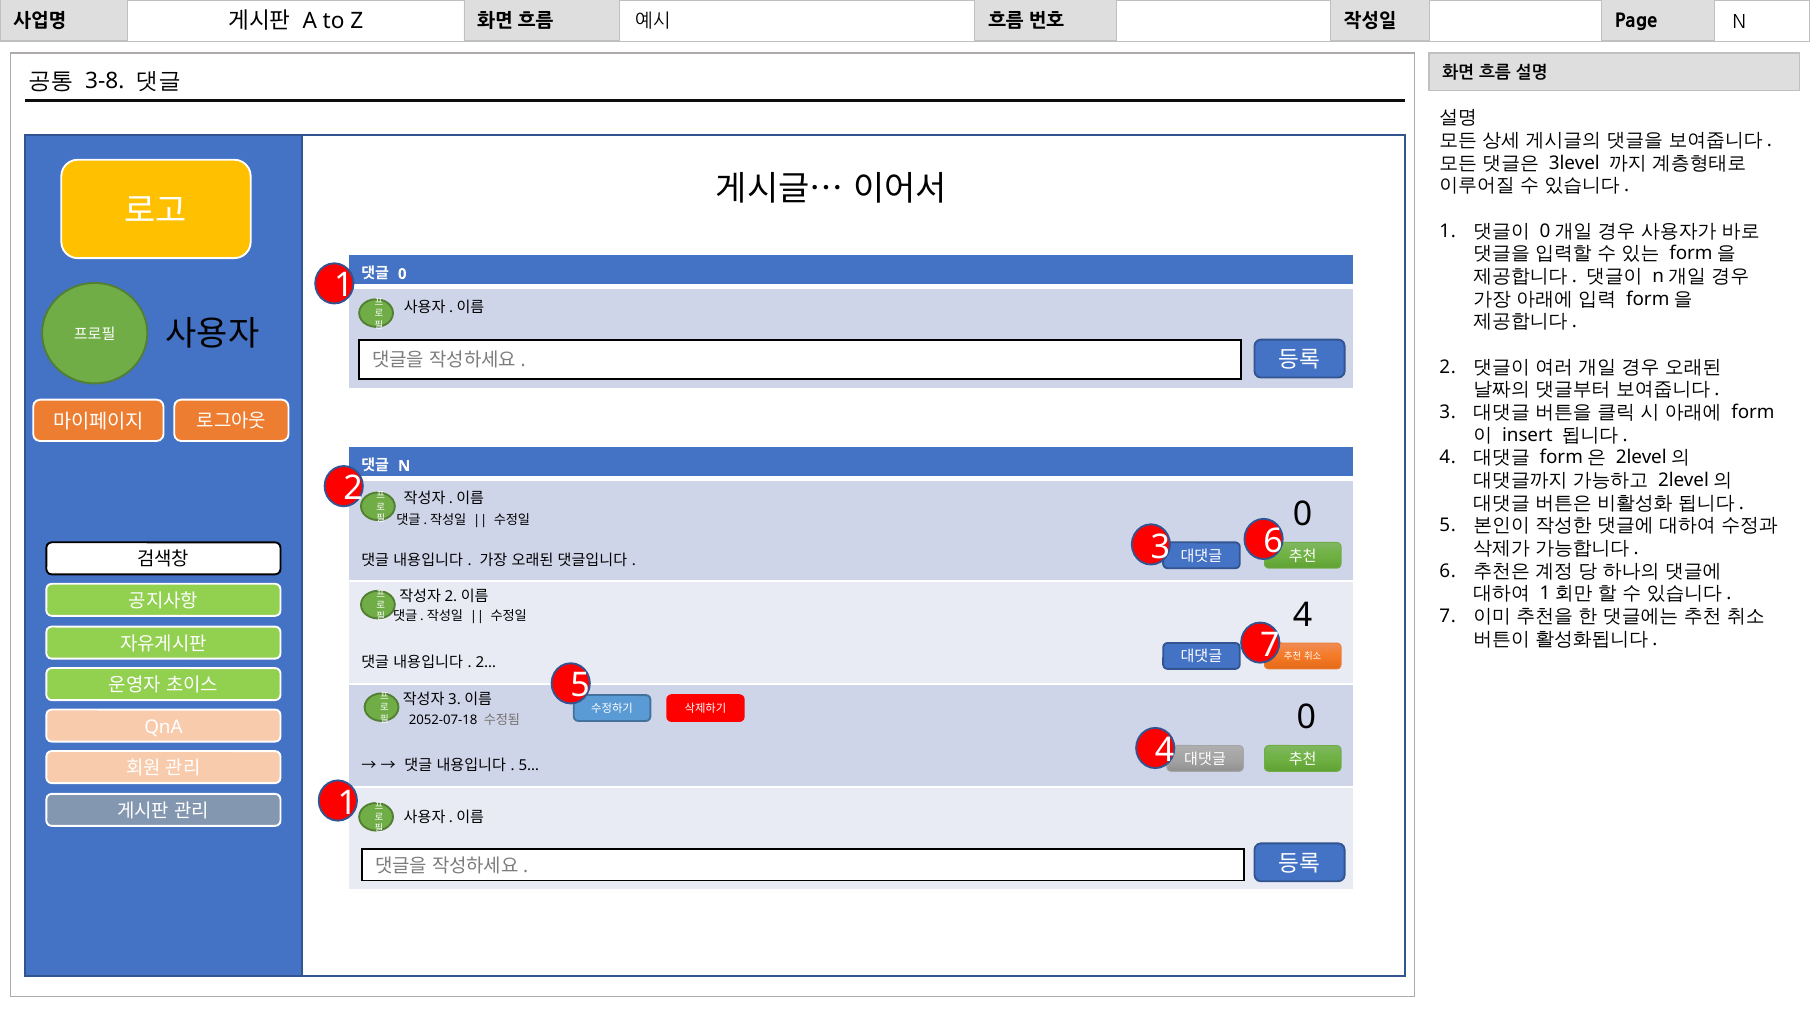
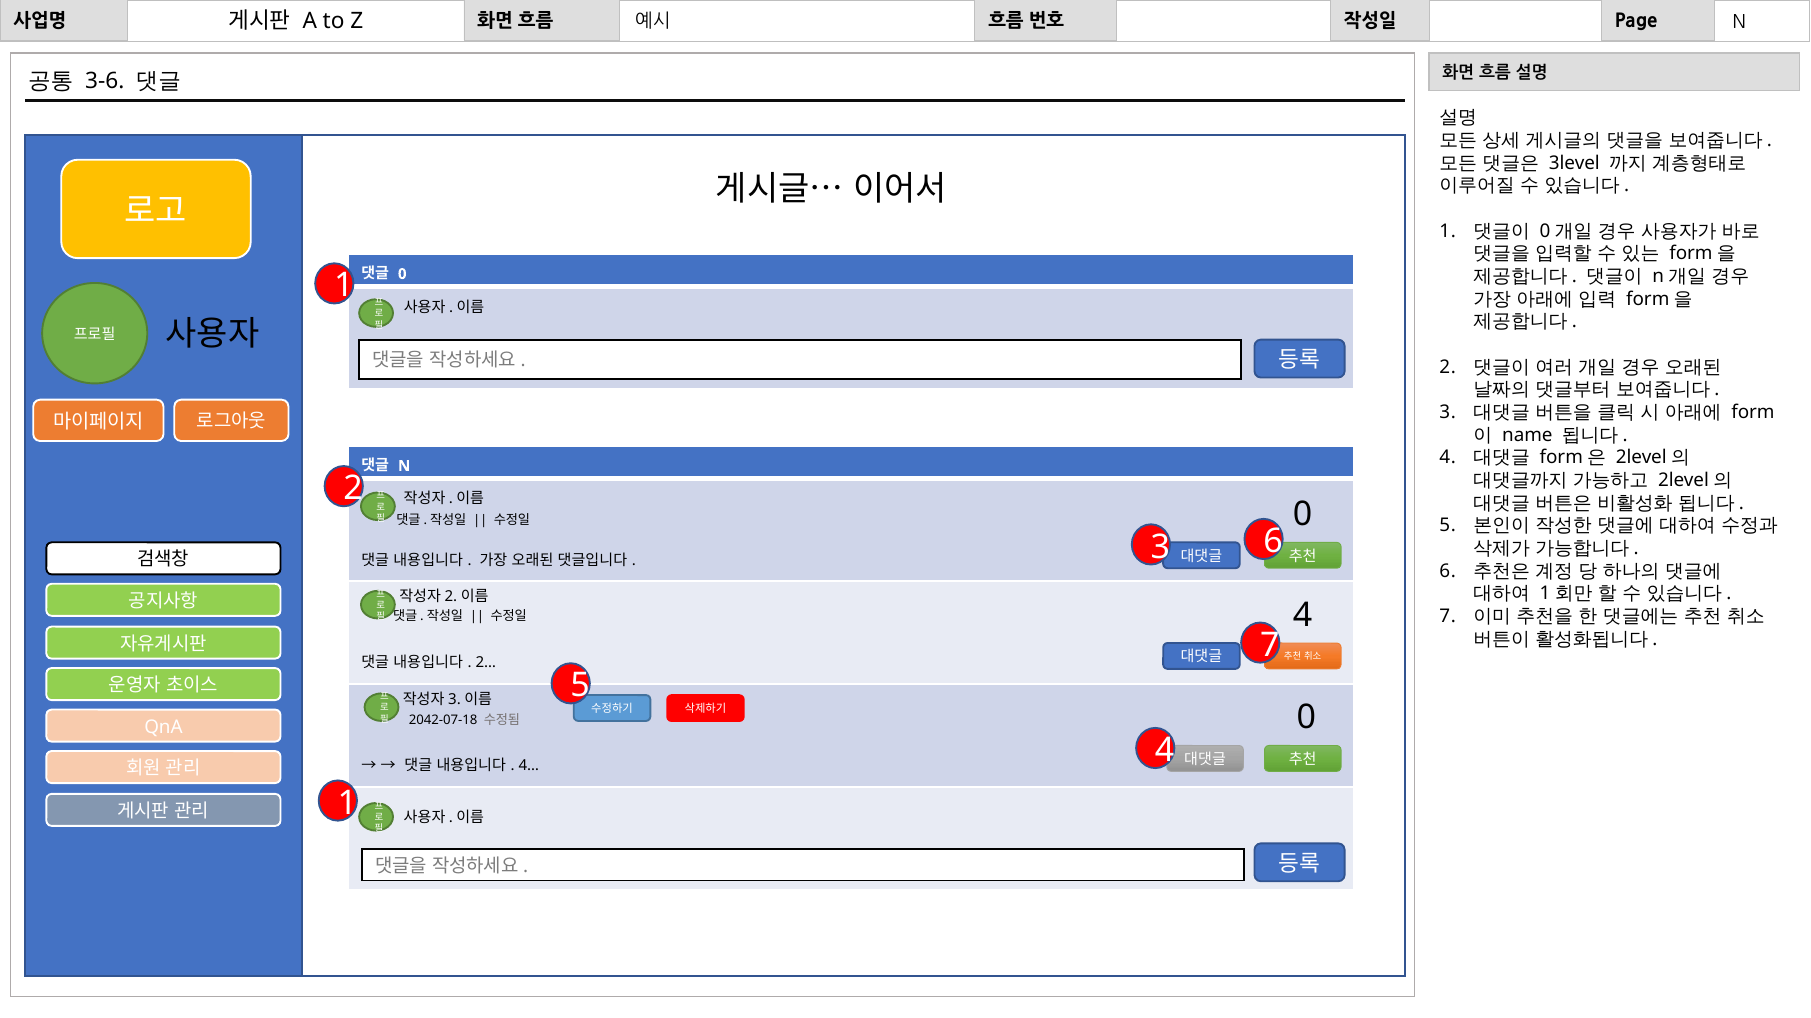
3-8: 3-8 -> 3-6
insert: insert -> name
2052-07-18: 2052-07-18 -> 2042-07-18
5…: 5… -> 4…
